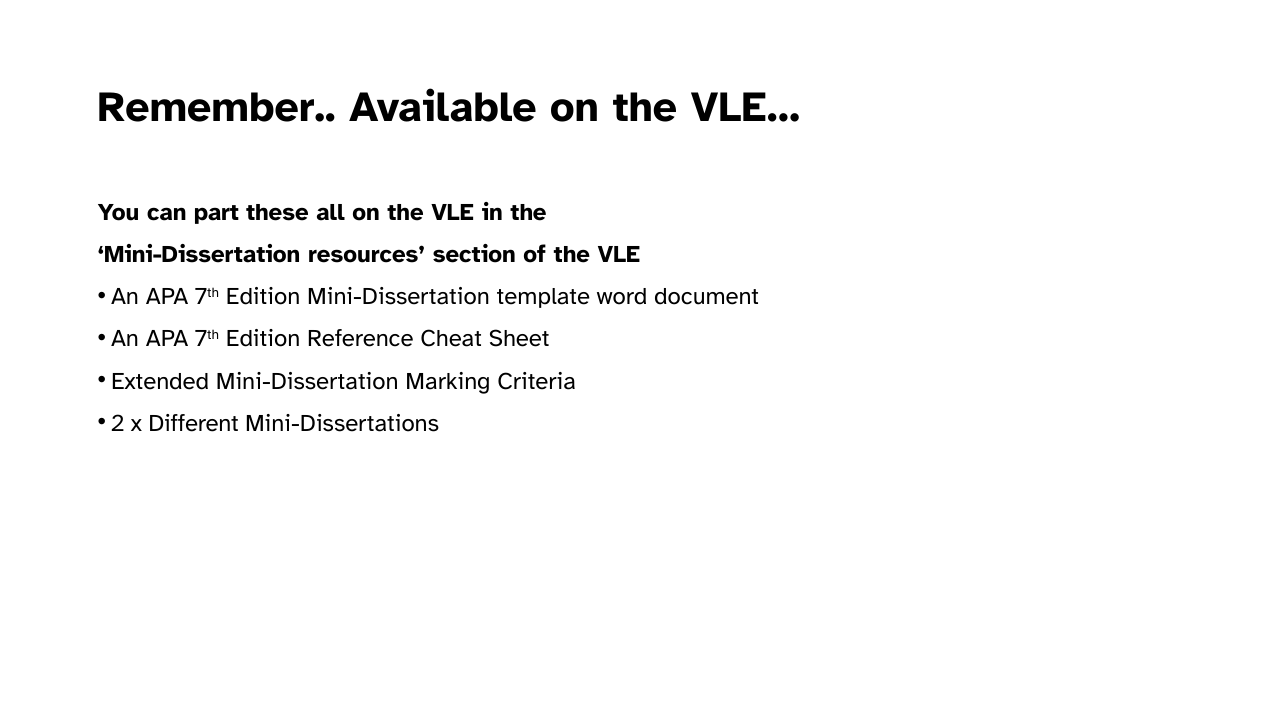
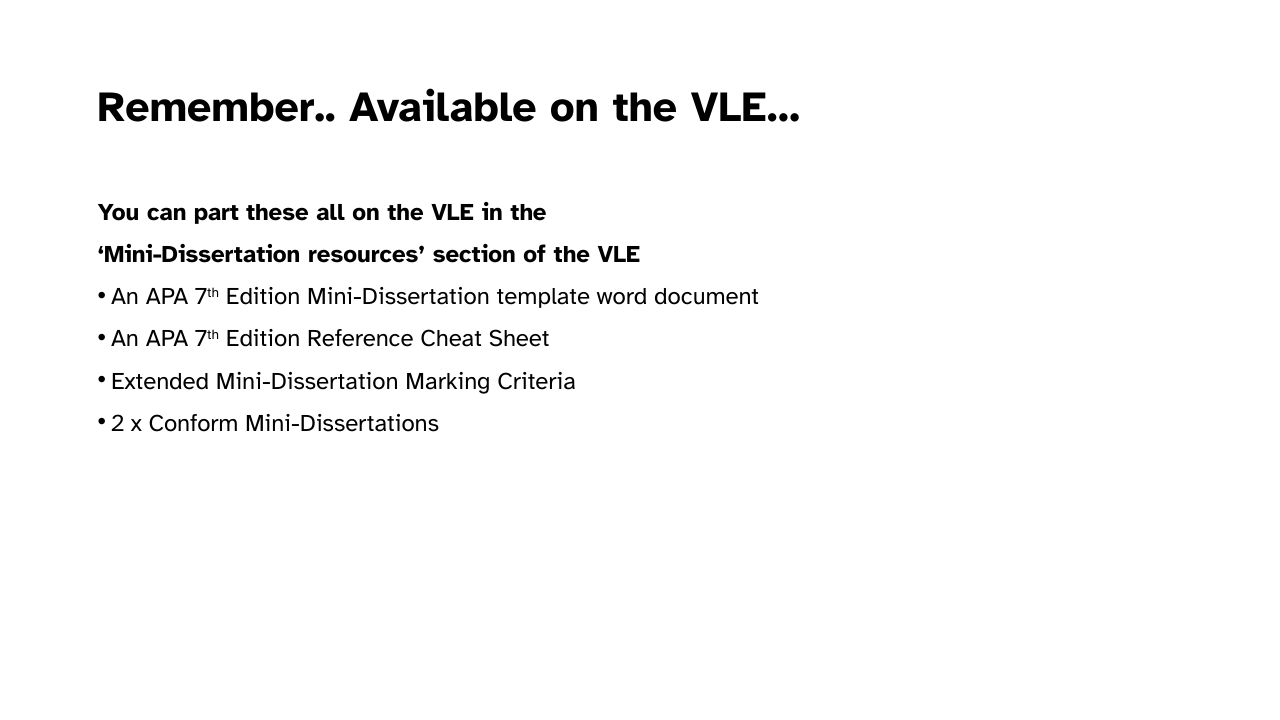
Different: Different -> Conform
